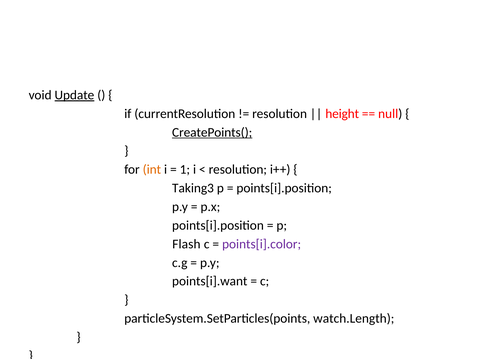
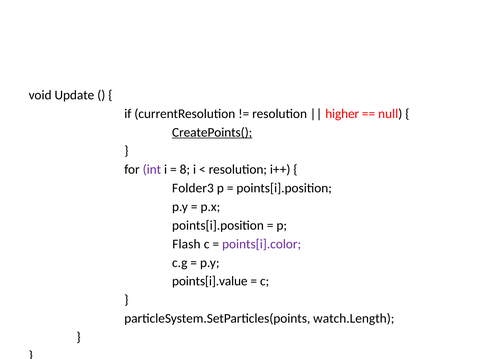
Update underline: present -> none
height: height -> higher
int colour: orange -> purple
1: 1 -> 8
Taking3: Taking3 -> Folder3
points[i].want: points[i].want -> points[i].value
